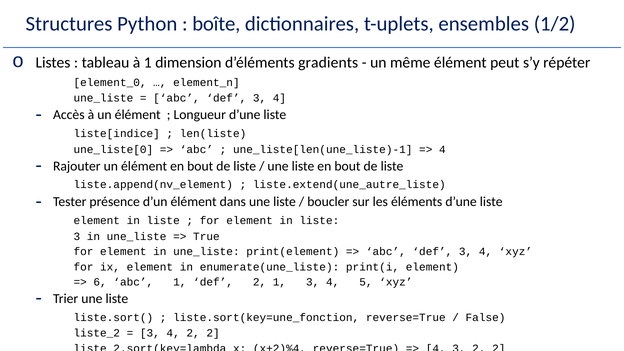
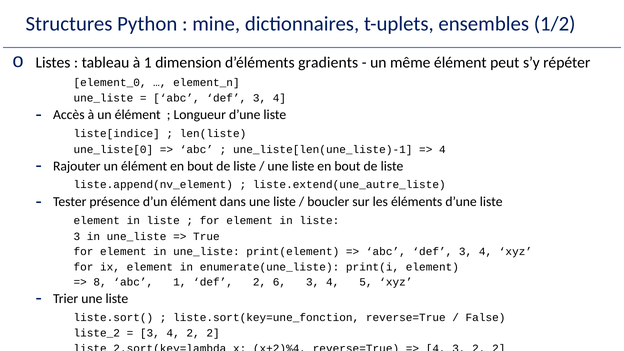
boîte: boîte -> mine
6: 6 -> 8
2 1: 1 -> 6
